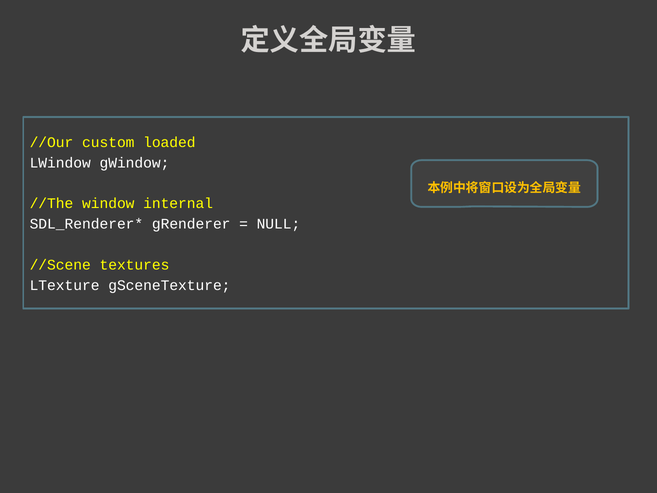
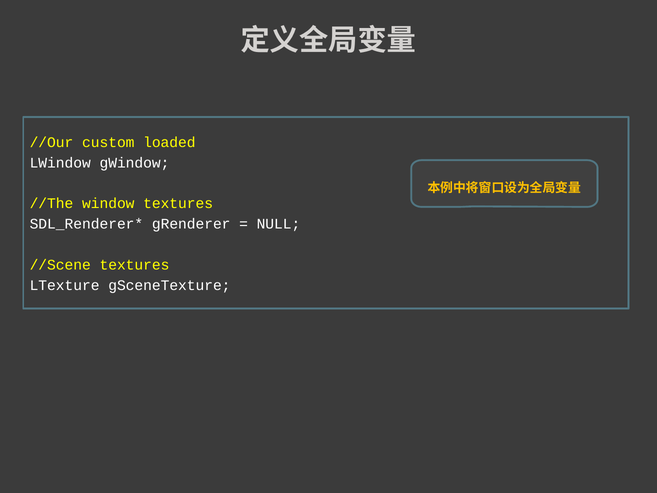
window internal: internal -> textures
